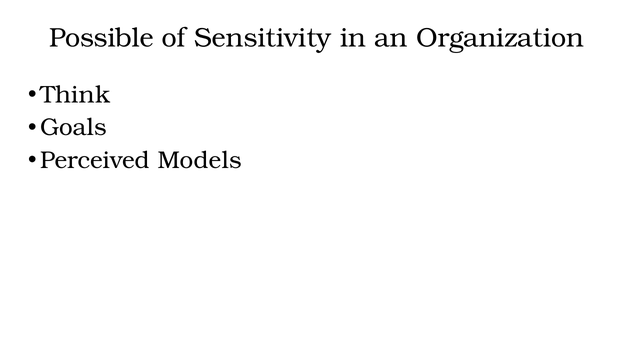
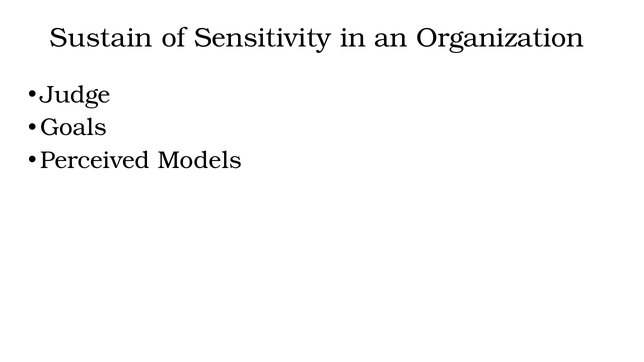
Possible: Possible -> Sustain
Think: Think -> Judge
